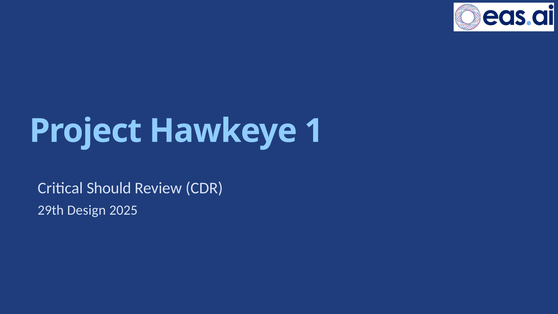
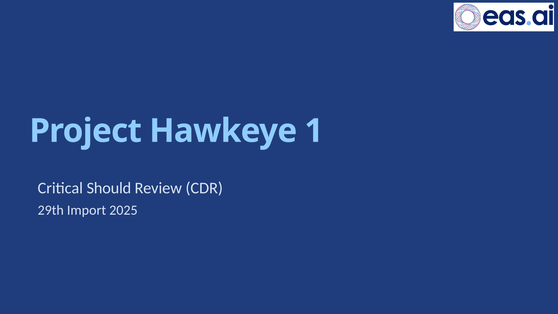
Design: Design -> Import
